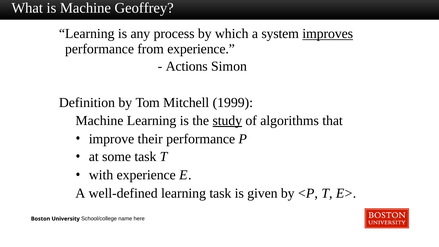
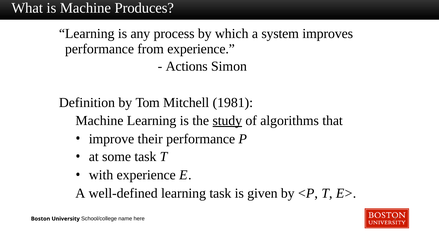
Geoffrey: Geoffrey -> Produces
improves underline: present -> none
1999: 1999 -> 1981
